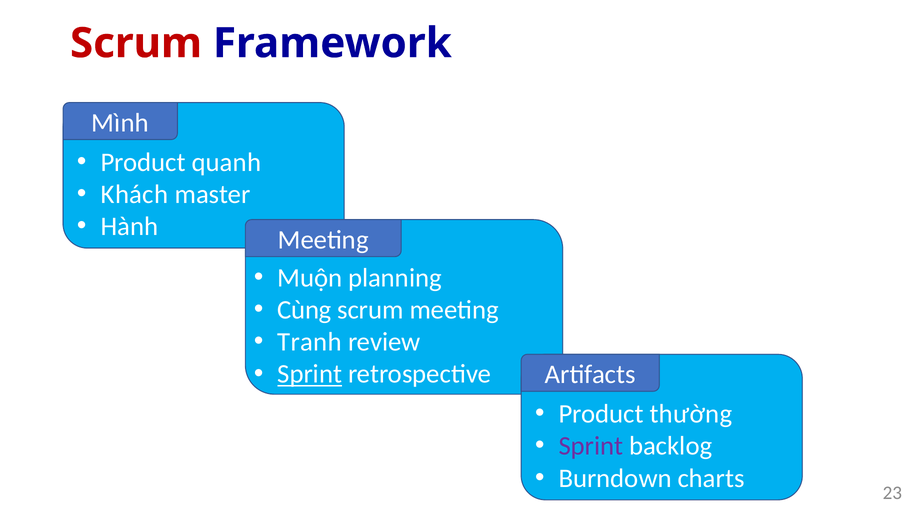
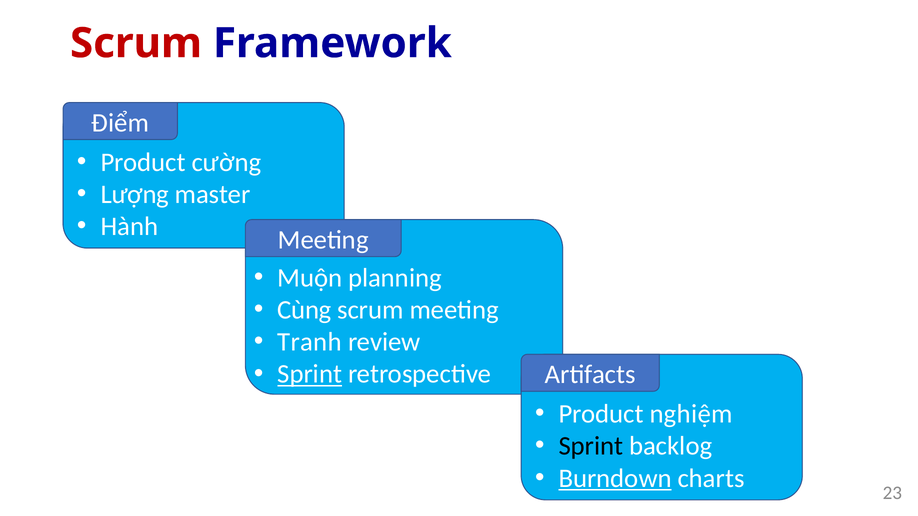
Mình: Mình -> Điểm
quanh: quanh -> cường
Khách: Khách -> Lượng
thường: thường -> nghiệm
Sprint at (591, 446) colour: purple -> black
Burndown underline: none -> present
